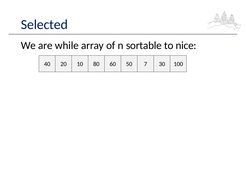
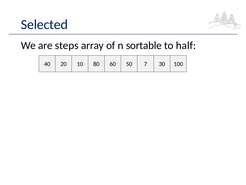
while: while -> steps
nice: nice -> half
